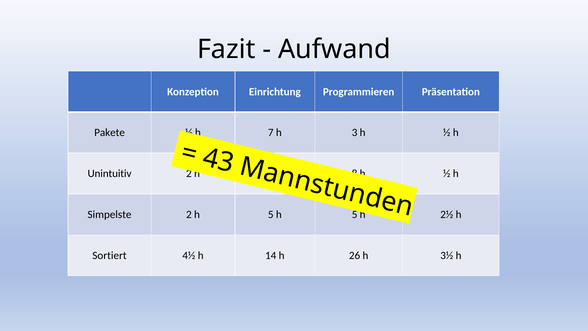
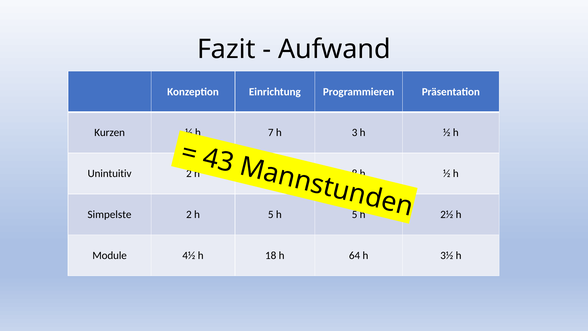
Pakete: Pakete -> Kurzen
Sortiert: Sortiert -> Module
14: 14 -> 18
26: 26 -> 64
